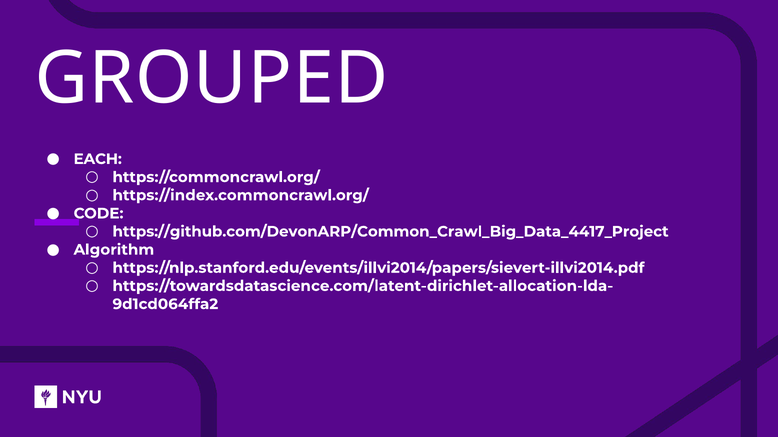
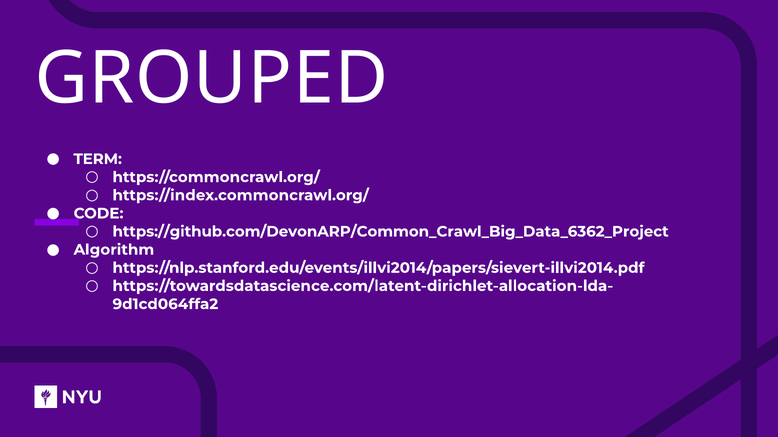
EACH: EACH -> TERM
https://github.com/DevonARP/Common_Crawl_Big_Data_4417_Project: https://github.com/DevonARP/Common_Crawl_Big_Data_4417_Project -> https://github.com/DevonARP/Common_Crawl_Big_Data_6362_Project
